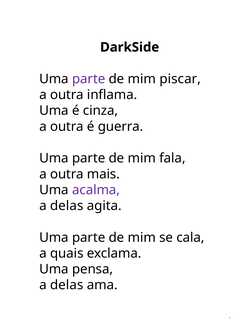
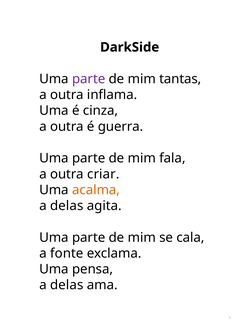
piscar: piscar -> tantas
mais: mais -> criar
acalma colour: purple -> orange
quais: quais -> fonte
